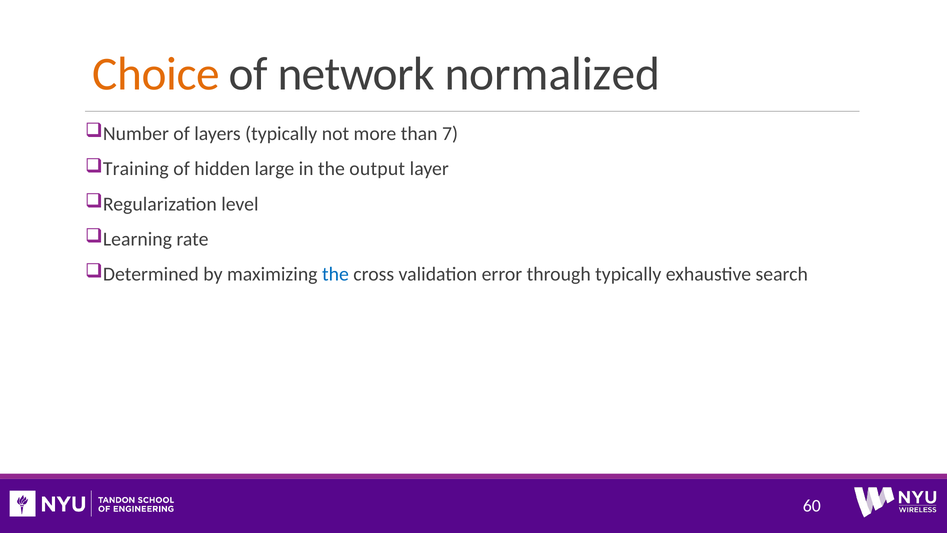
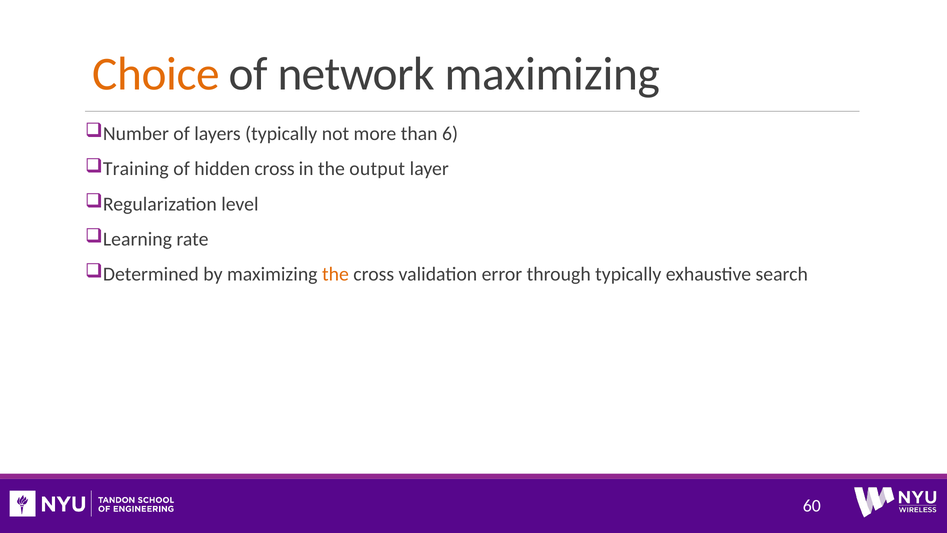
network normalized: normalized -> maximizing
7: 7 -> 6
hidden large: large -> cross
the at (335, 274) colour: blue -> orange
